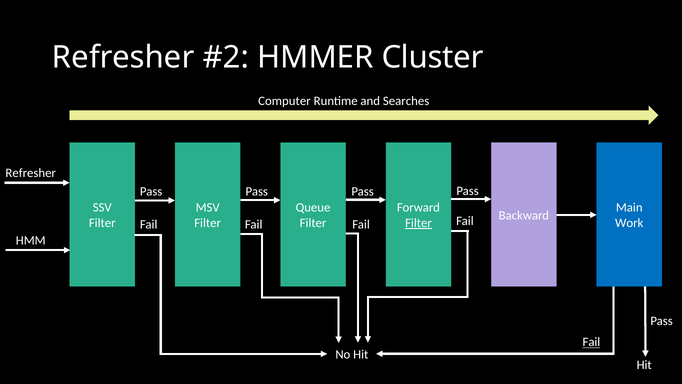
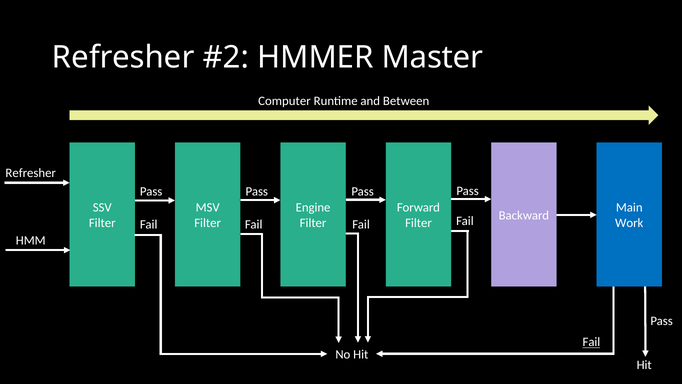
Cluster: Cluster -> Master
Searches: Searches -> Between
Queue: Queue -> Engine
Filter at (418, 223) underline: present -> none
